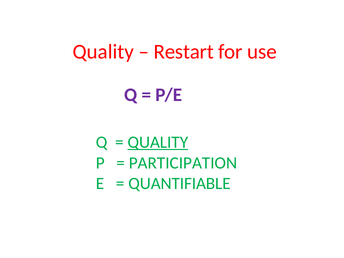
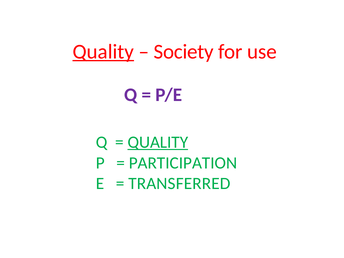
Quality at (103, 52) underline: none -> present
Restart: Restart -> Society
QUANTIFIABLE: QUANTIFIABLE -> TRANSFERRED
